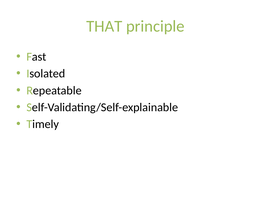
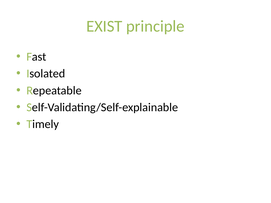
THAT: THAT -> EXIST
